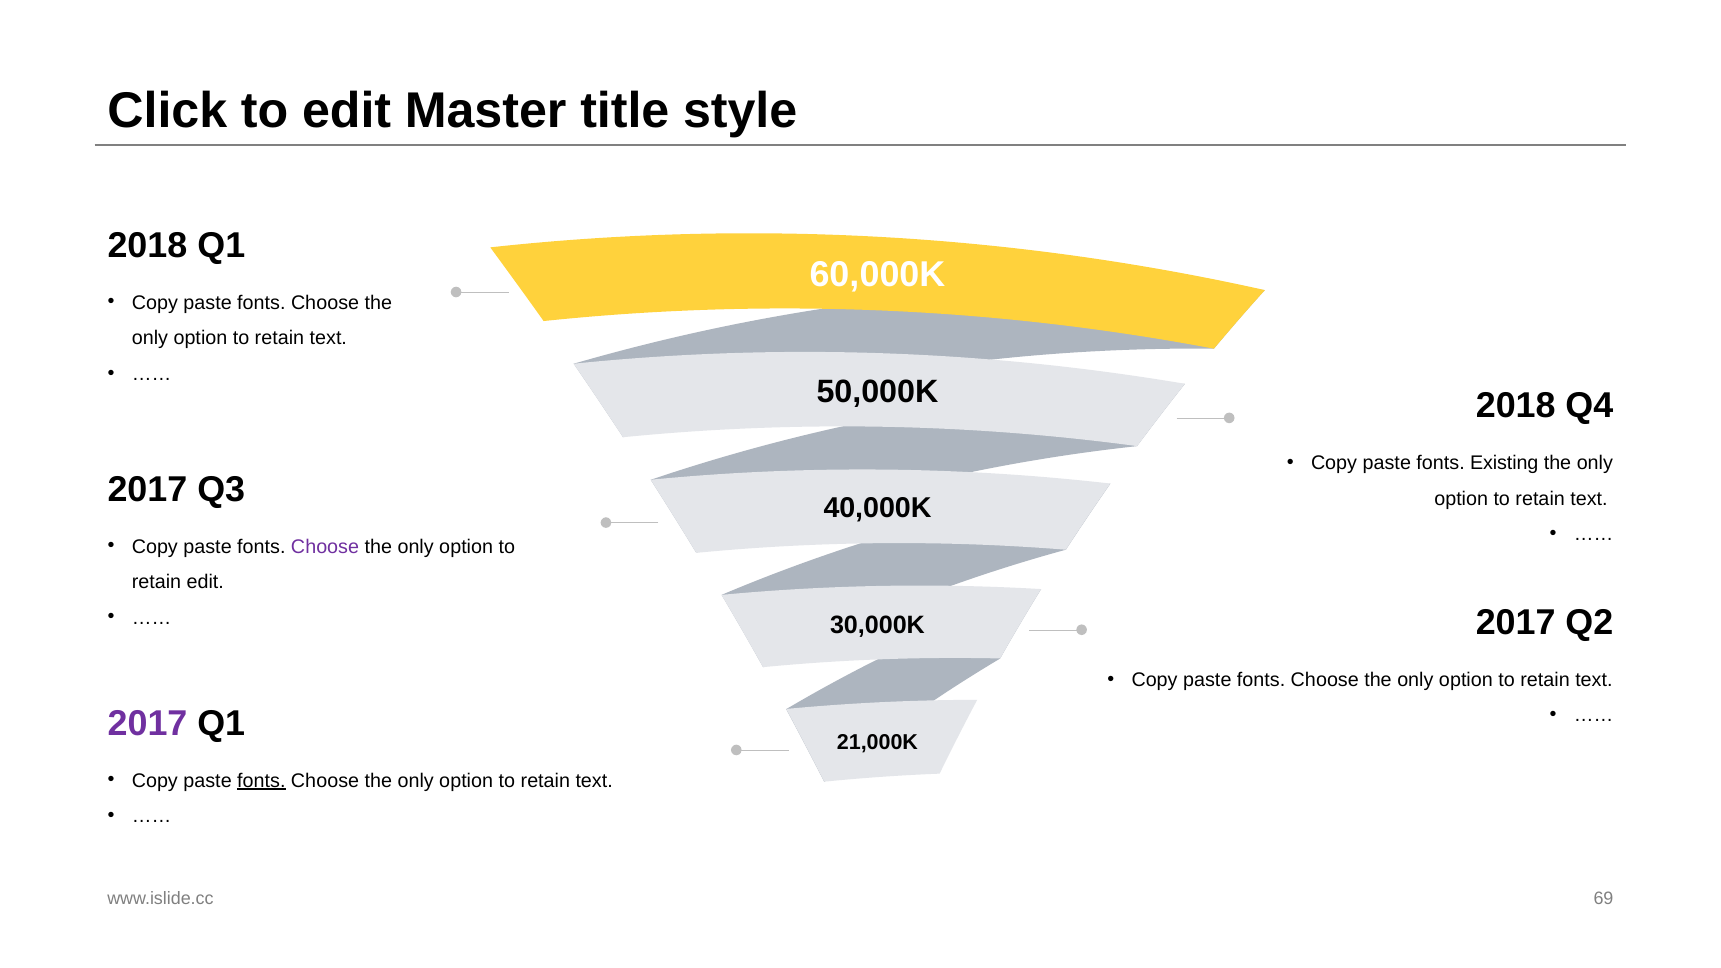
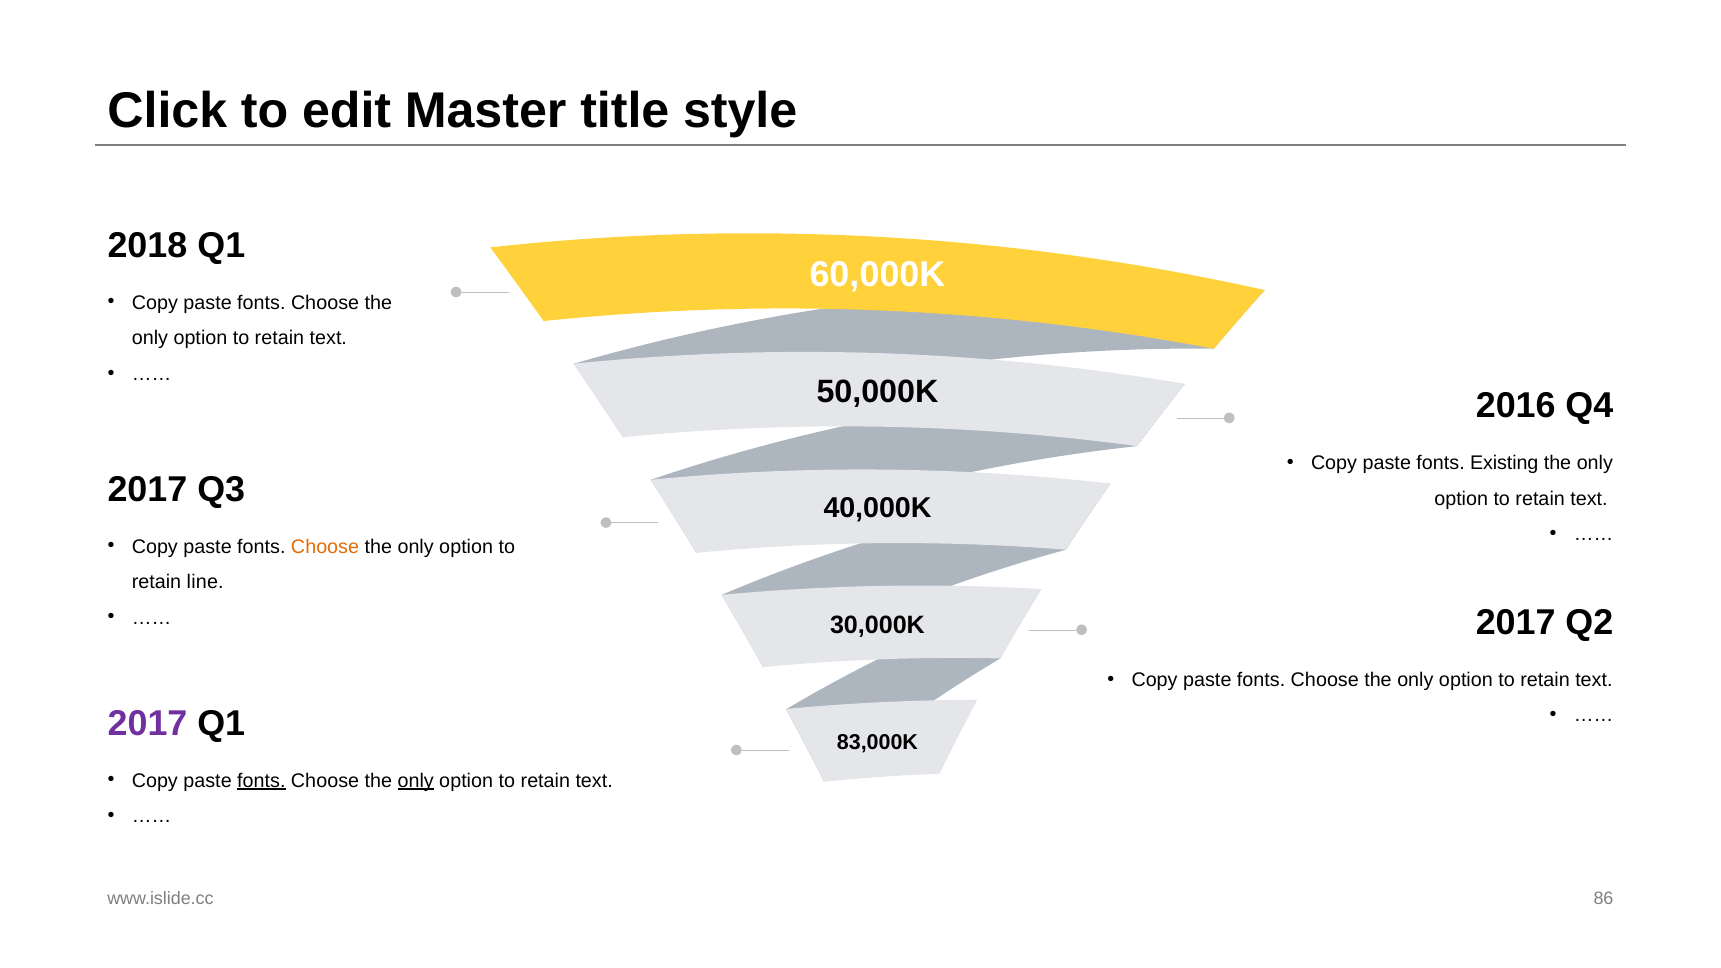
2018 at (1516, 406): 2018 -> 2016
Choose at (325, 547) colour: purple -> orange
retain edit: edit -> line
21,000K: 21,000K -> 83,000K
only at (416, 781) underline: none -> present
69: 69 -> 86
